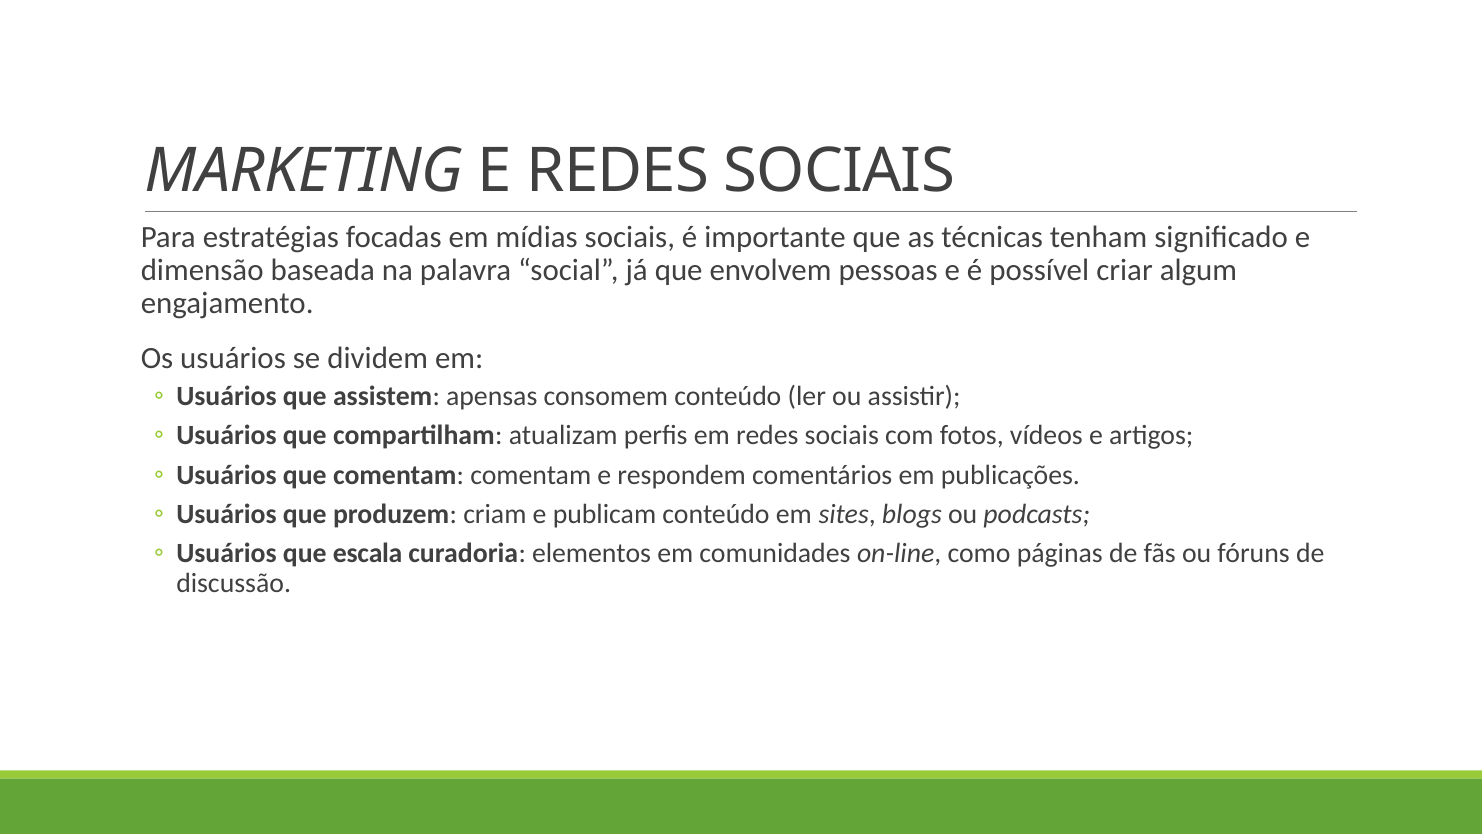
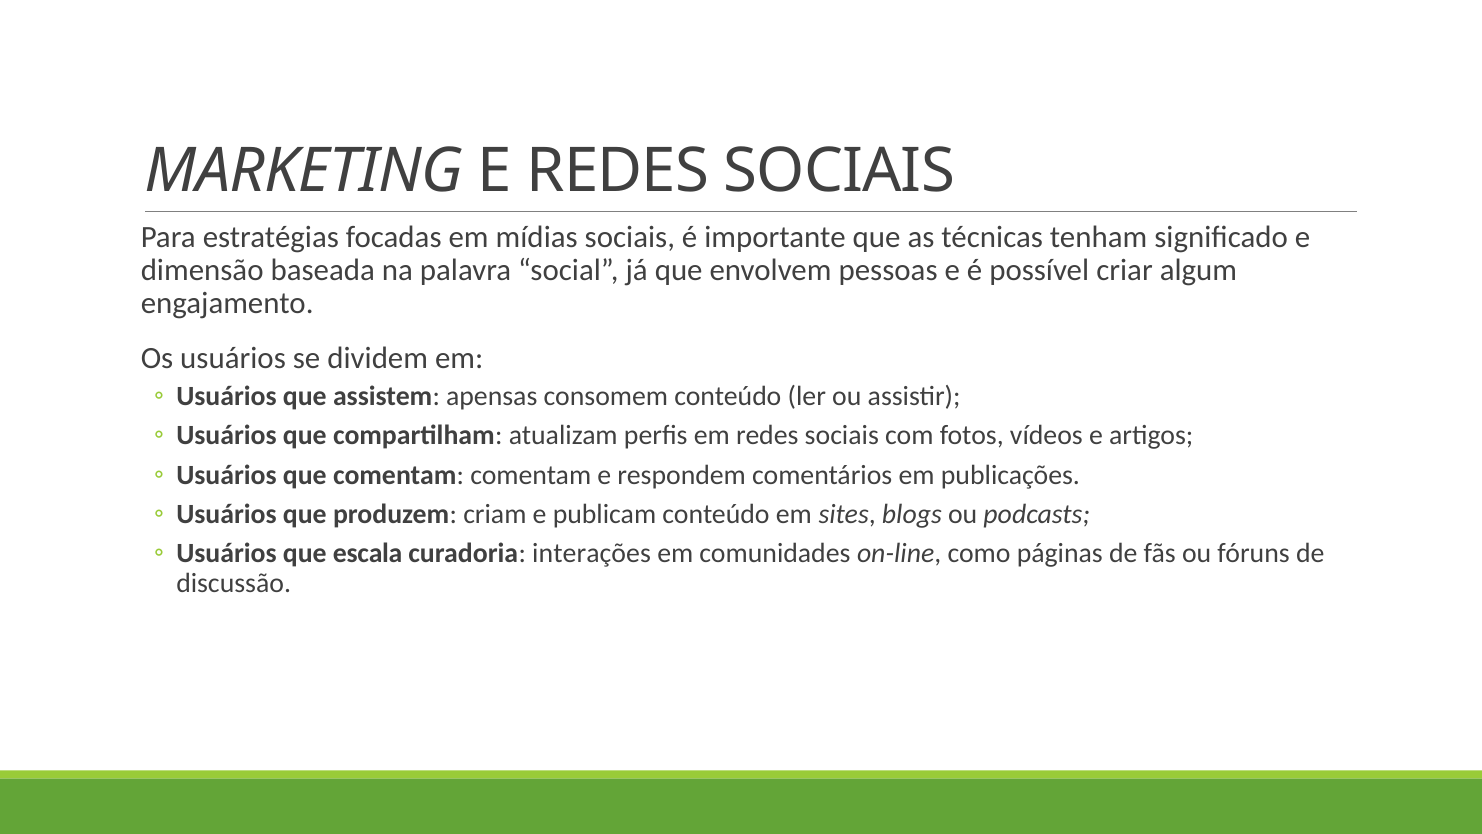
elementos: elementos -> interações
